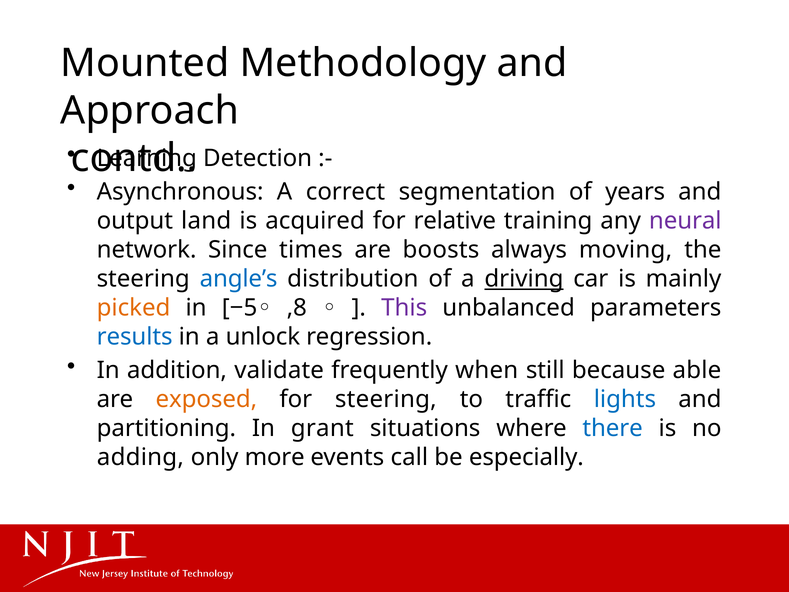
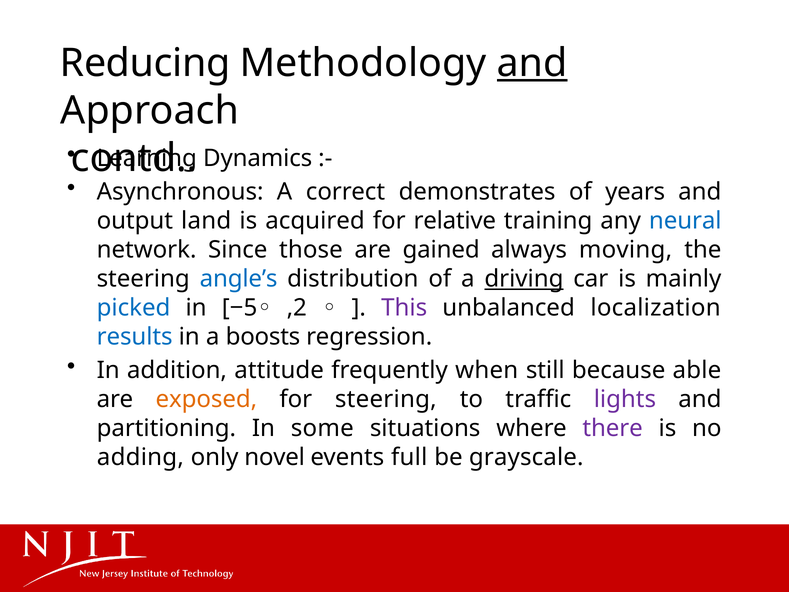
Mounted: Mounted -> Reducing
and at (532, 63) underline: none -> present
Detection: Detection -> Dynamics
segmentation: segmentation -> demonstrates
neural colour: purple -> blue
times: times -> those
boosts: boosts -> gained
picked colour: orange -> blue
,8: ,8 -> ,2
parameters: parameters -> localization
unlock: unlock -> boosts
validate: validate -> attitude
lights colour: blue -> purple
grant: grant -> some
there colour: blue -> purple
more: more -> novel
call: call -> full
especially: especially -> grayscale
